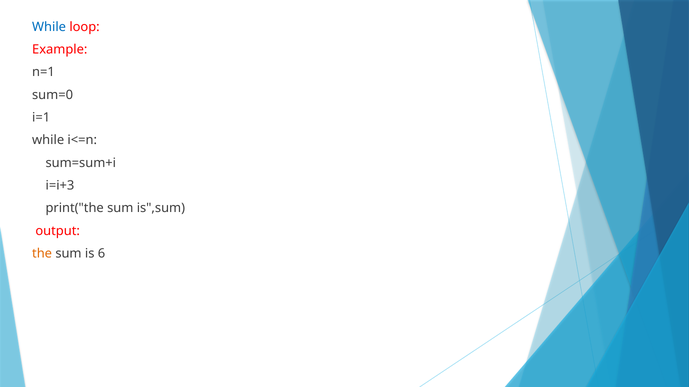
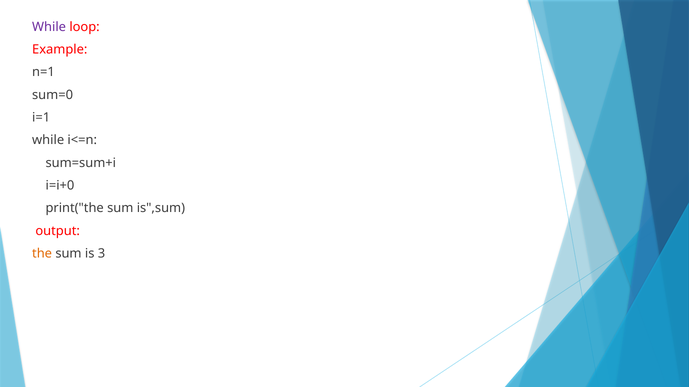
While at (49, 27) colour: blue -> purple
i=i+3: i=i+3 -> i=i+0
6: 6 -> 3
